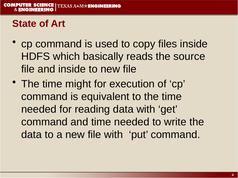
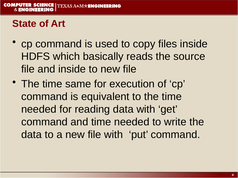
might: might -> same
